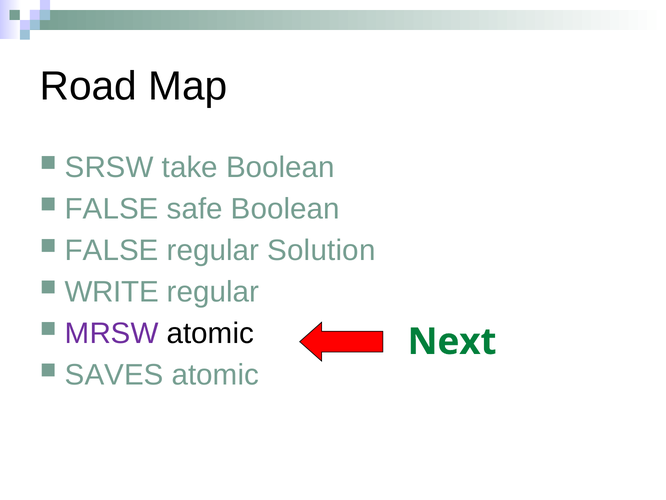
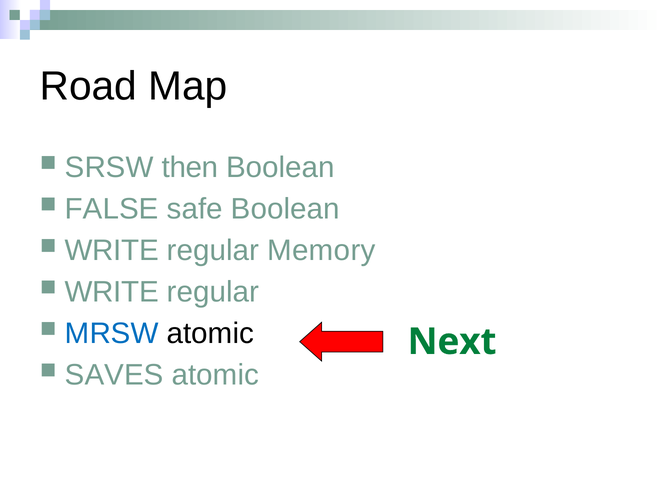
take: take -> then
FALSE at (112, 250): FALSE -> WRITE
Solution: Solution -> Memory
MRSW colour: purple -> blue
